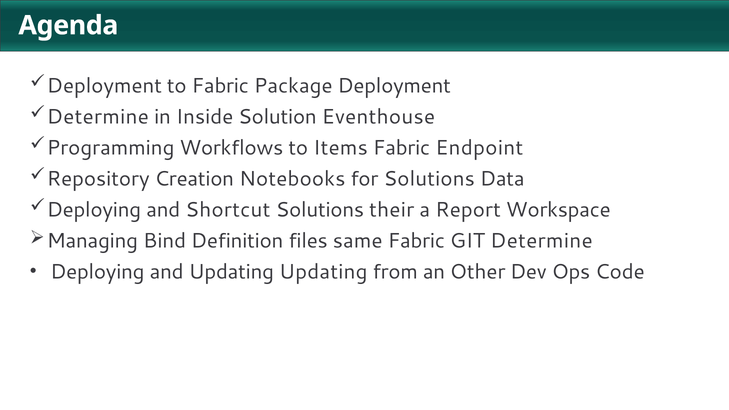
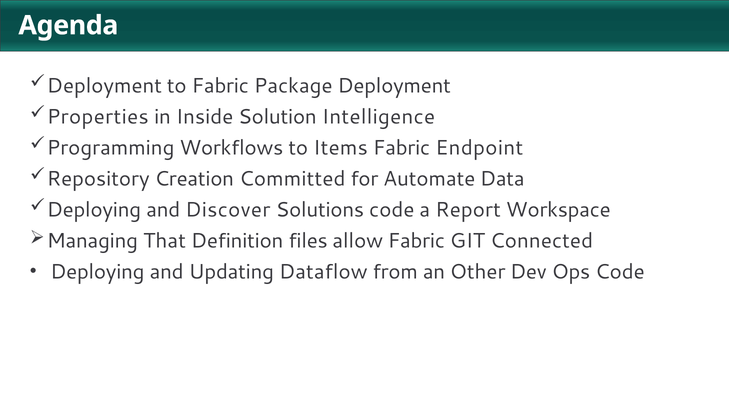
Determine at (98, 117): Determine -> Properties
Eventhouse: Eventhouse -> Intelligence
Notebooks: Notebooks -> Committed
for Solutions: Solutions -> Automate
Shortcut: Shortcut -> Discover
Solutions their: their -> code
Bind: Bind -> That
same: same -> allow
GIT Determine: Determine -> Connected
Updating Updating: Updating -> Dataflow
